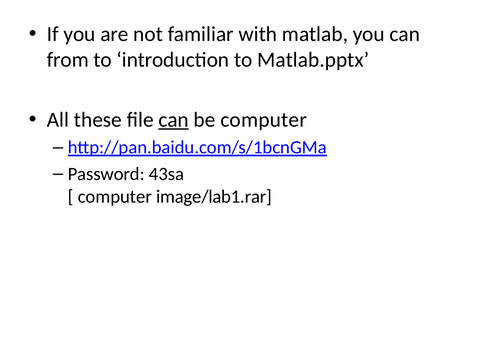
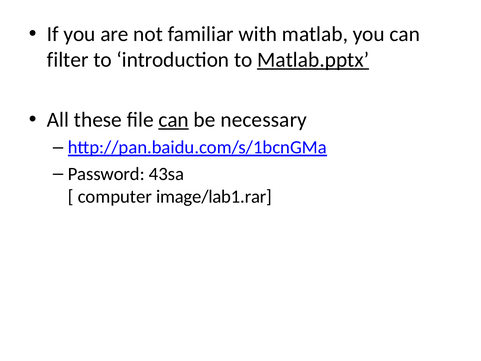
from: from -> filter
Matlab.pptx underline: none -> present
be computer: computer -> necessary
